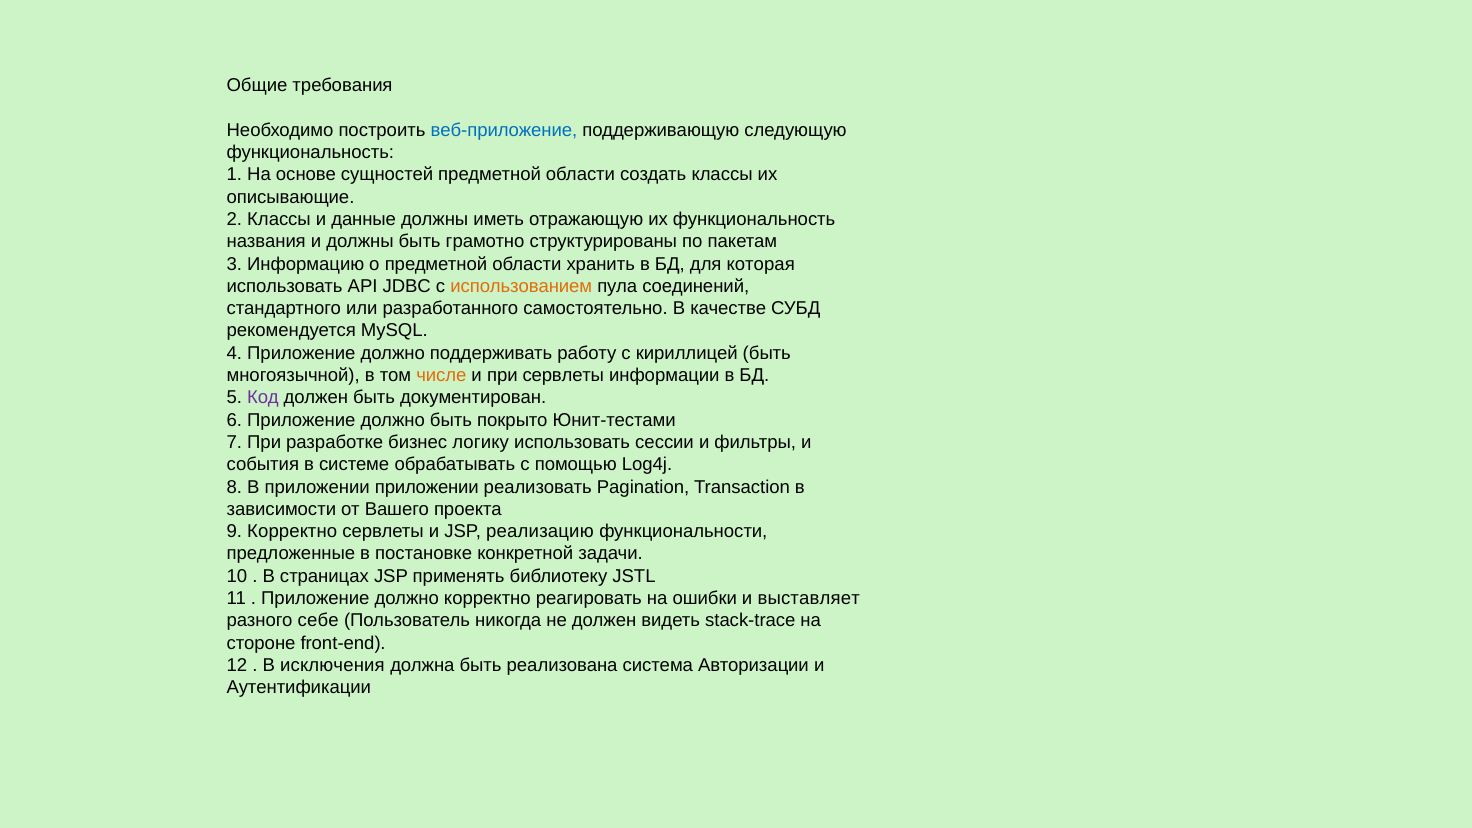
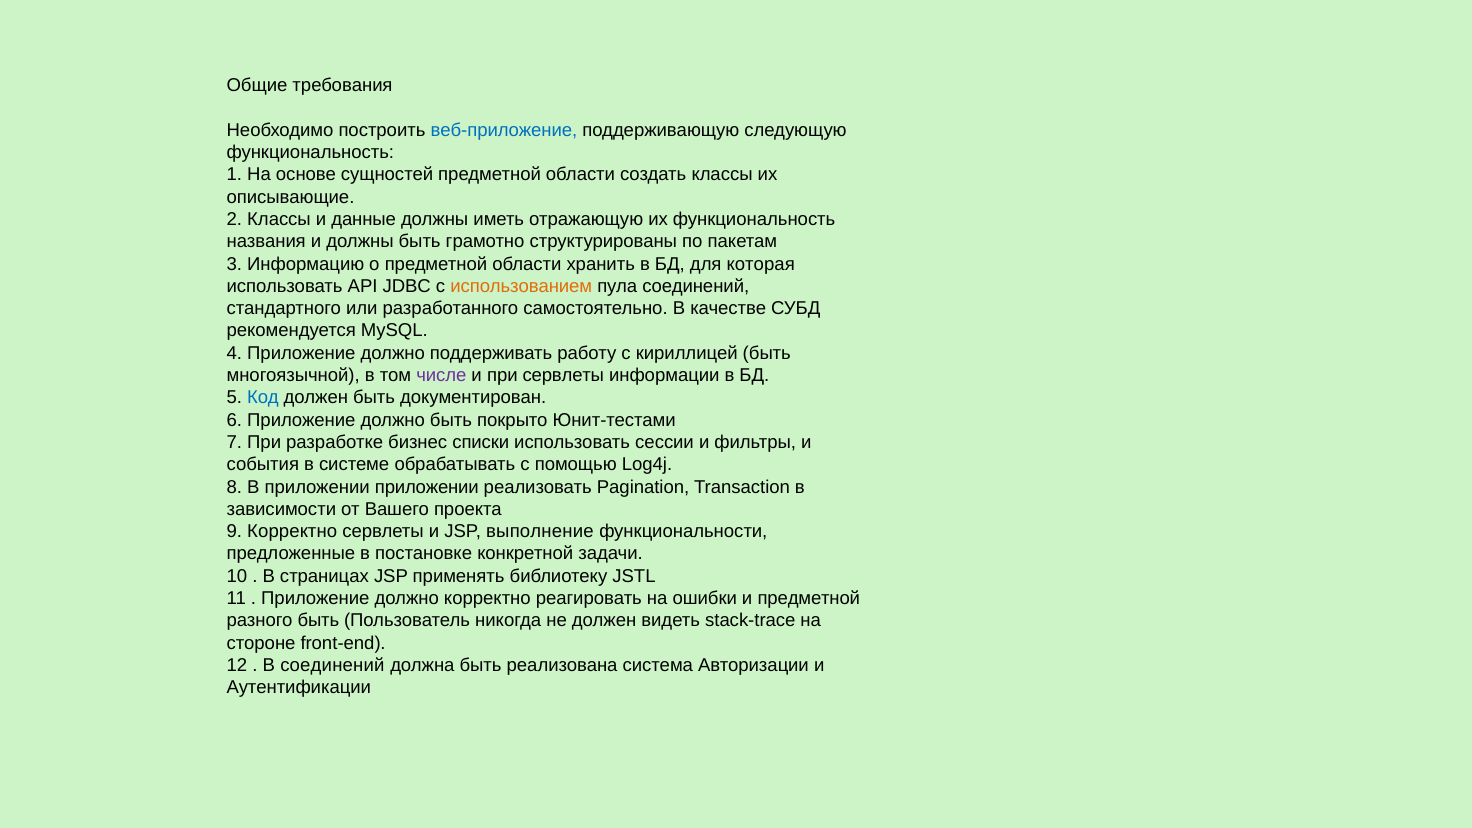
числе colour: orange -> purple
Код colour: purple -> blue
логику: логику -> списки
реализацию: реализацию -> выполнение
и выставляет: выставляет -> предметной
разного себе: себе -> быть
В исключения: исключения -> соединений
